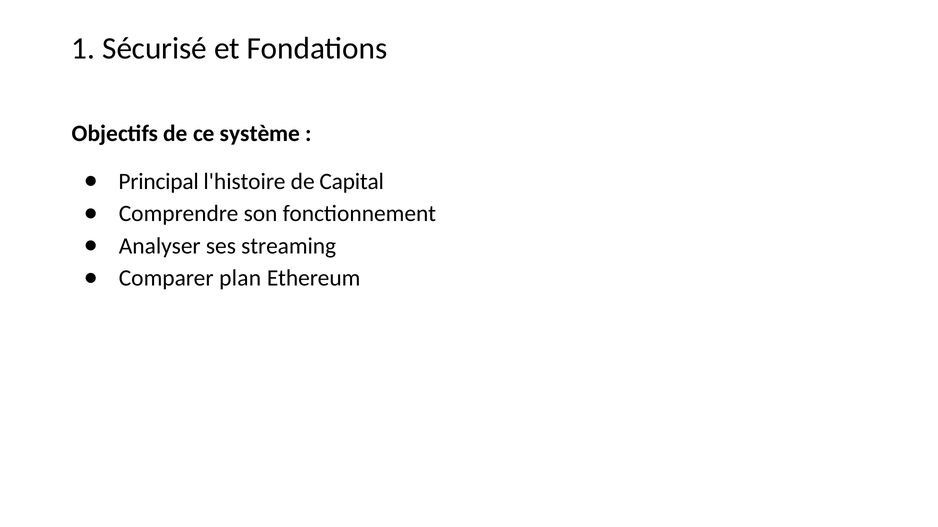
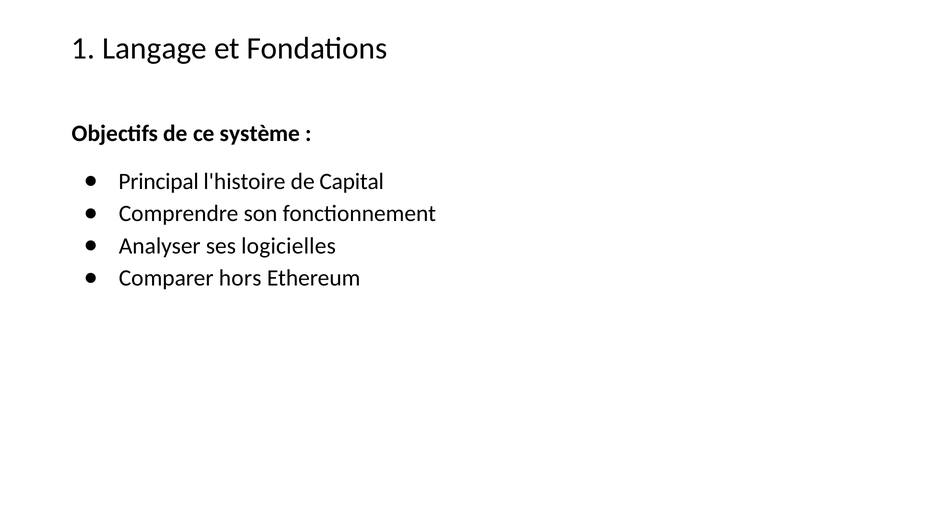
Sécurisé: Sécurisé -> Langage
streaming: streaming -> logicielles
plan: plan -> hors
